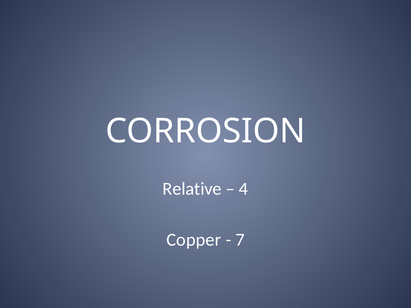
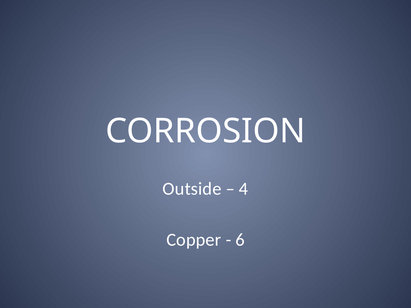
Relative: Relative -> Outside
7: 7 -> 6
